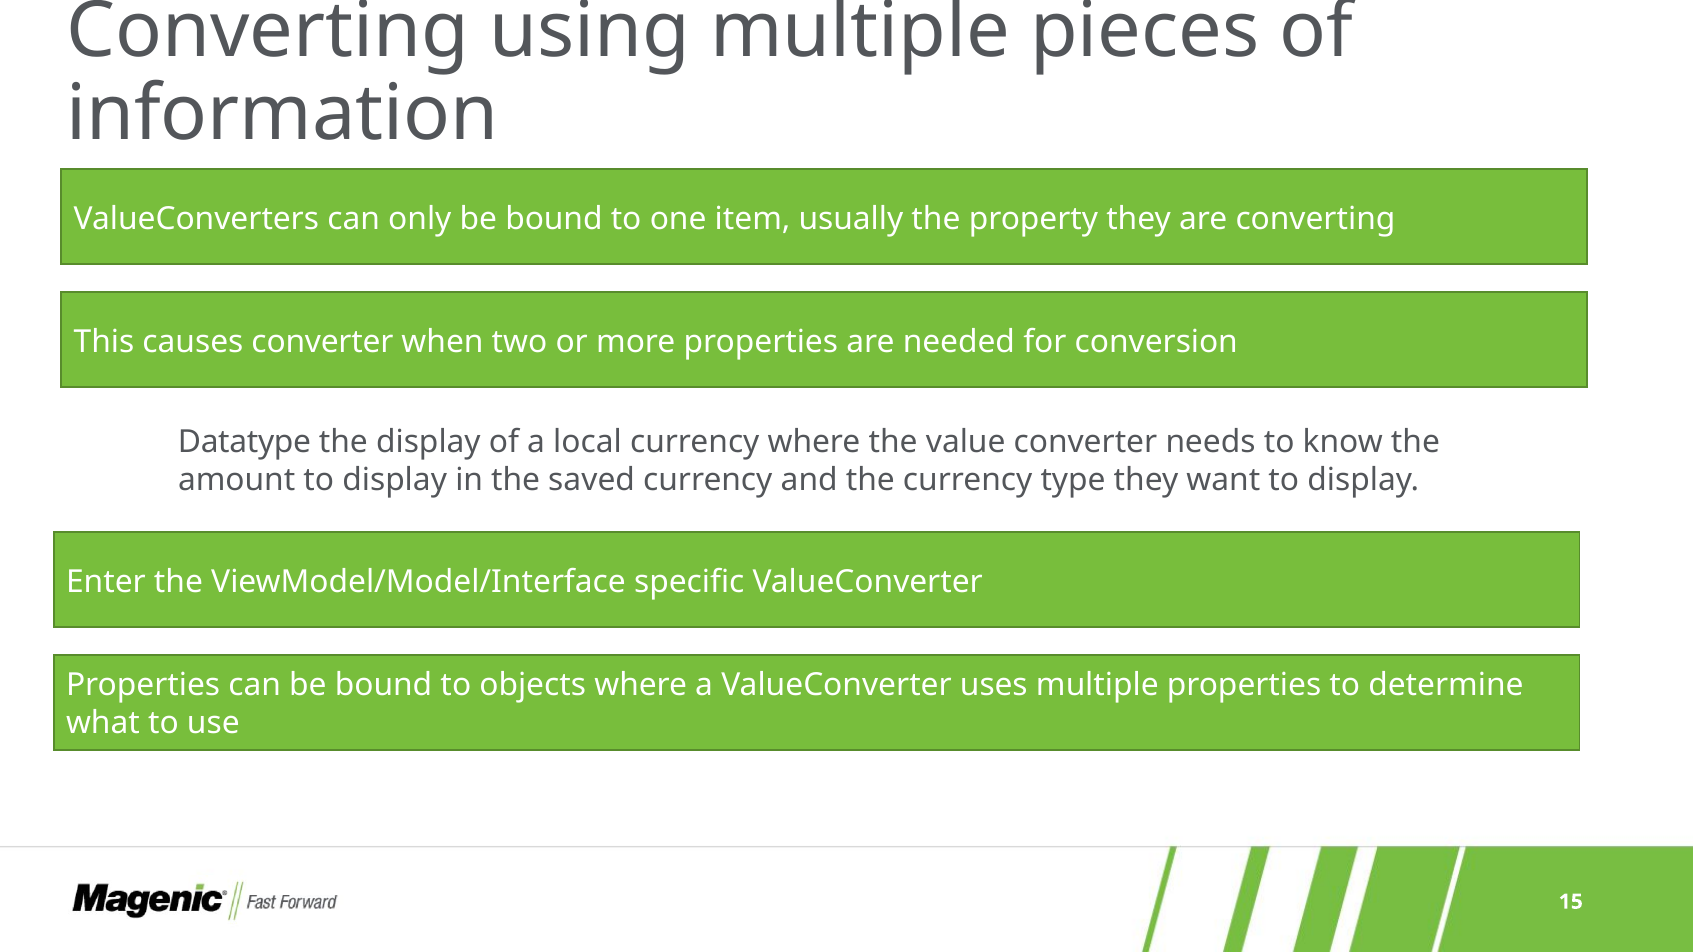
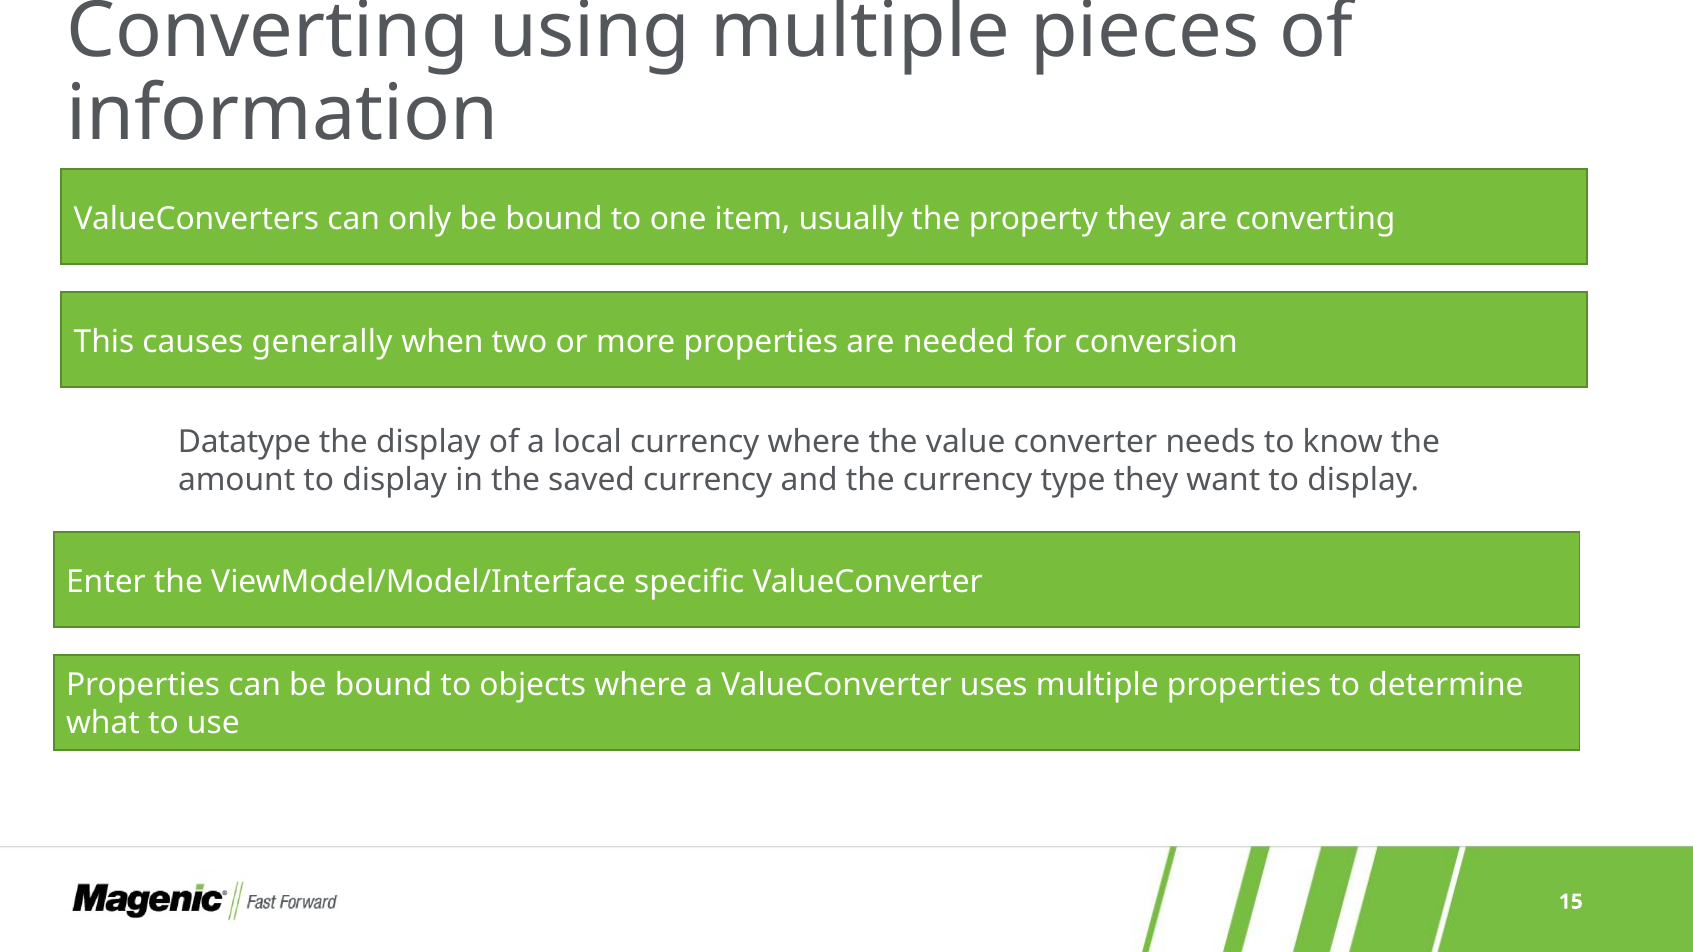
causes converter: converter -> generally
